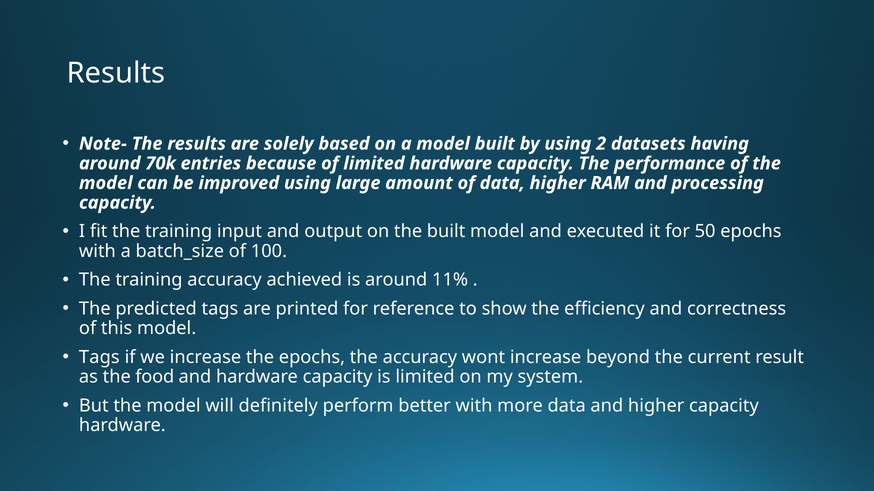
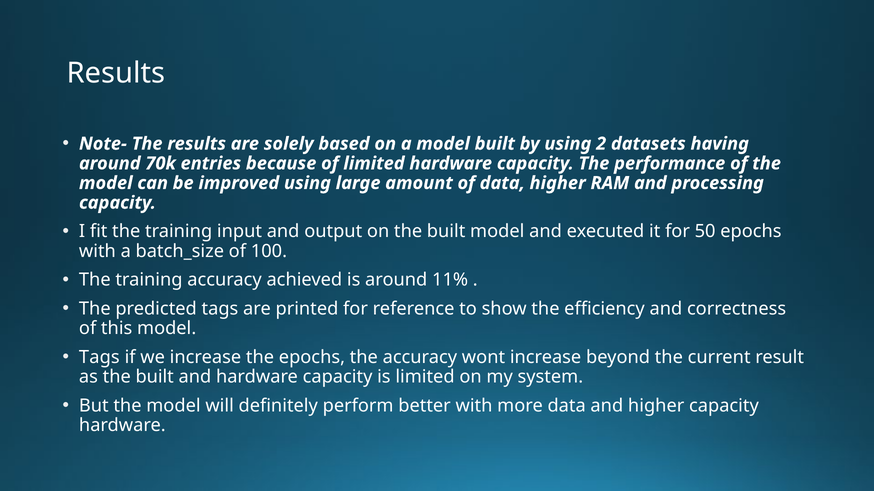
as the food: food -> built
